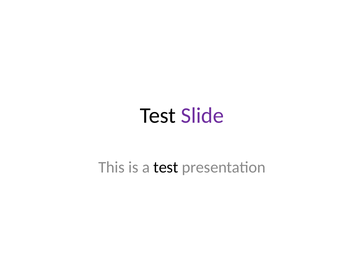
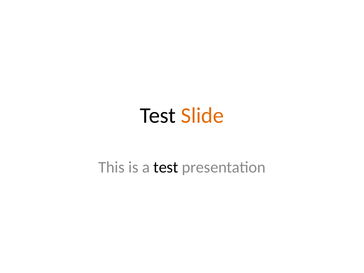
Slide colour: purple -> orange
